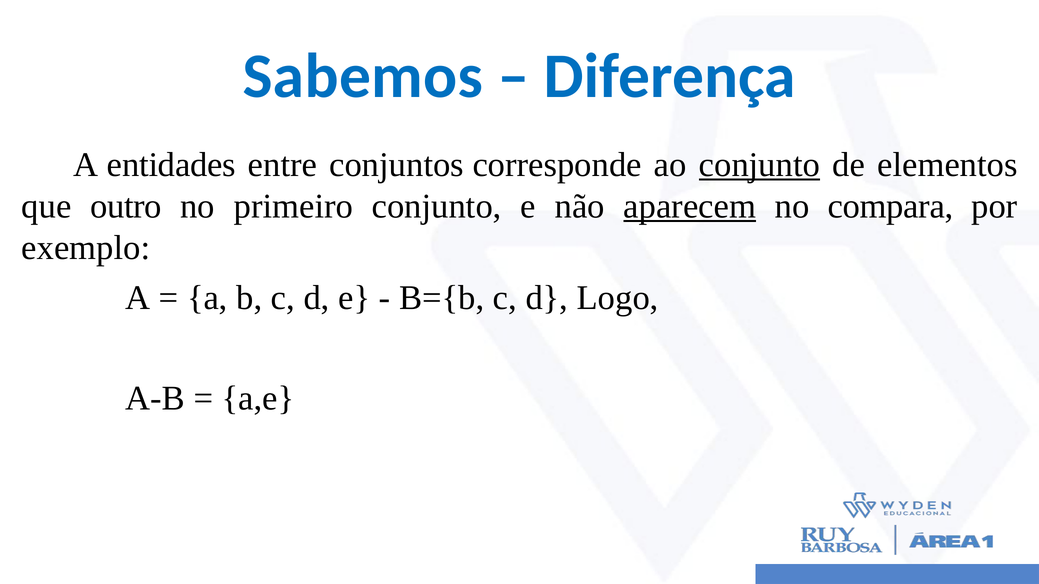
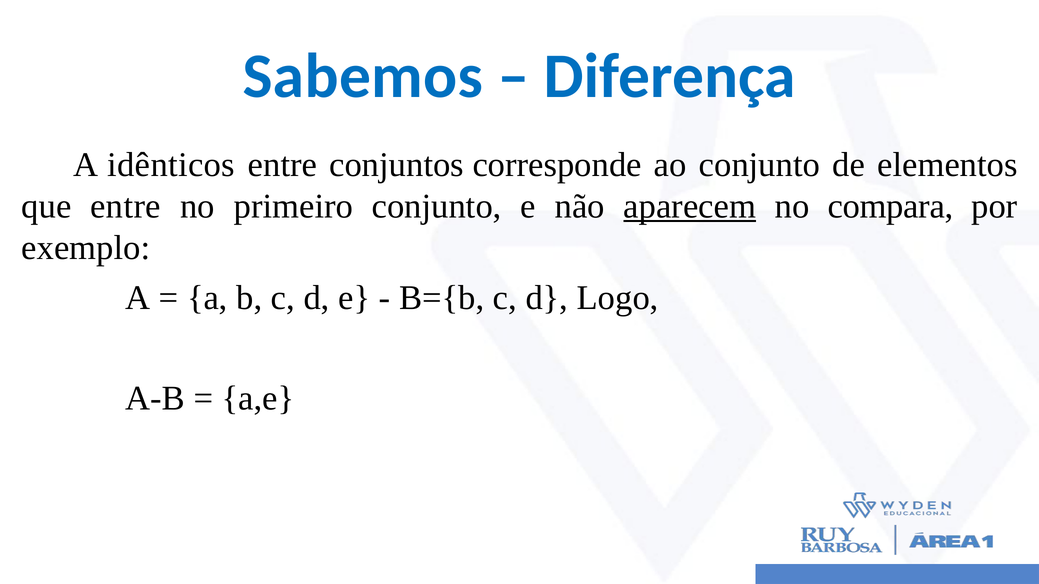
entidades: entidades -> idênticos
conjunto at (759, 165) underline: present -> none
que outro: outro -> entre
